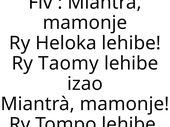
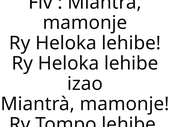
Taomy at (68, 64): Taomy -> Heloka
